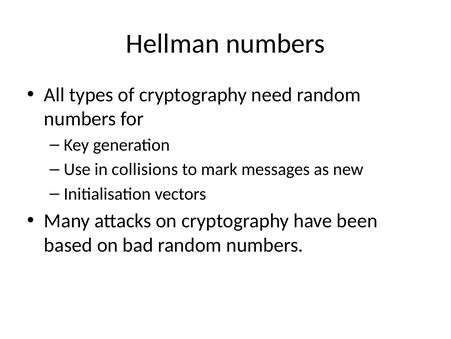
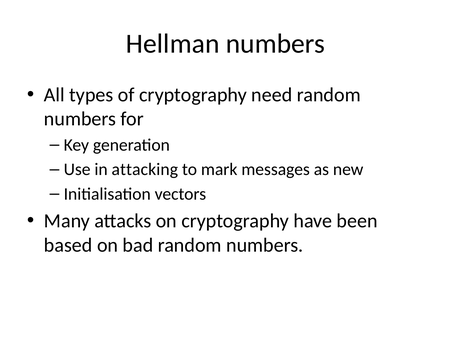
collisions: collisions -> attacking
